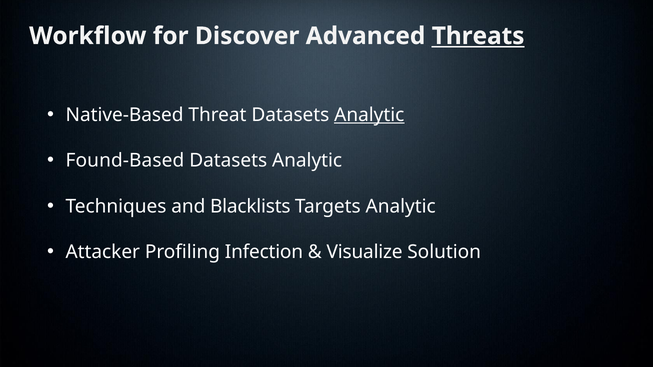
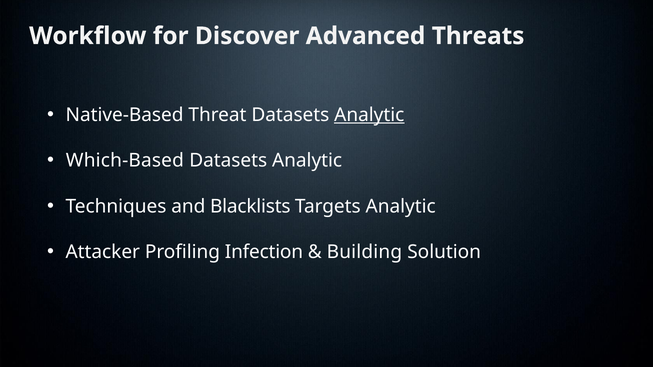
Threats underline: present -> none
Found-Based: Found-Based -> Which-Based
Visualize: Visualize -> Building
